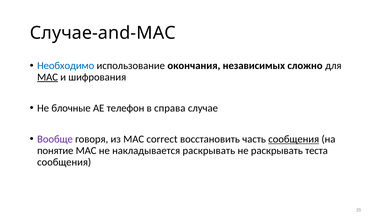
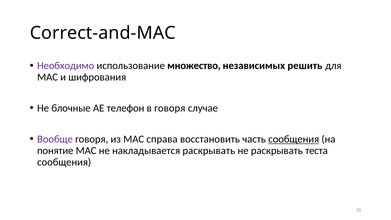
Случае-and-MAC: Случае-and-MAC -> Correct-and-MAC
Необходимо colour: blue -> purple
окончания: окончания -> множество
сложно: сложно -> решить
MAC at (48, 77) underline: present -> none
в справа: справа -> говоря
correct: correct -> справа
